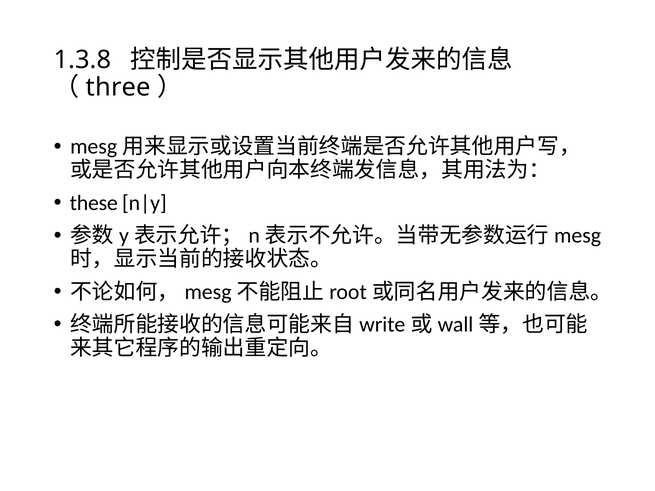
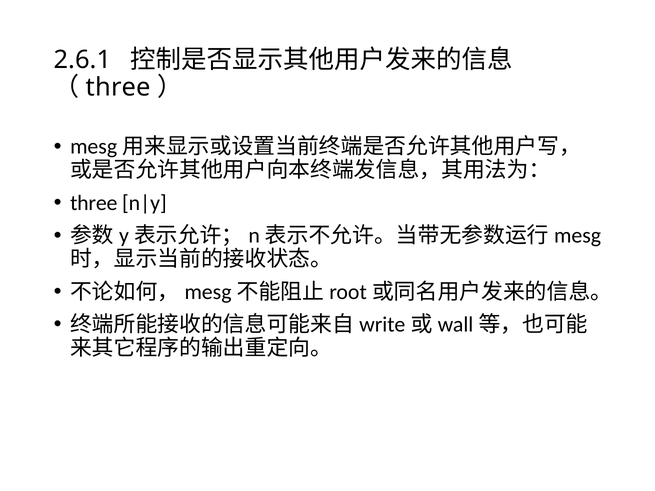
1.3.8: 1.3.8 -> 2.6.1
these at (94, 203): these -> three
